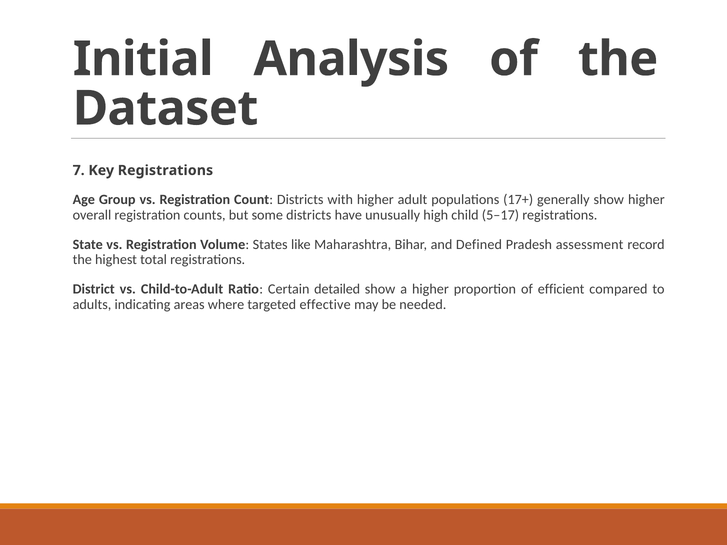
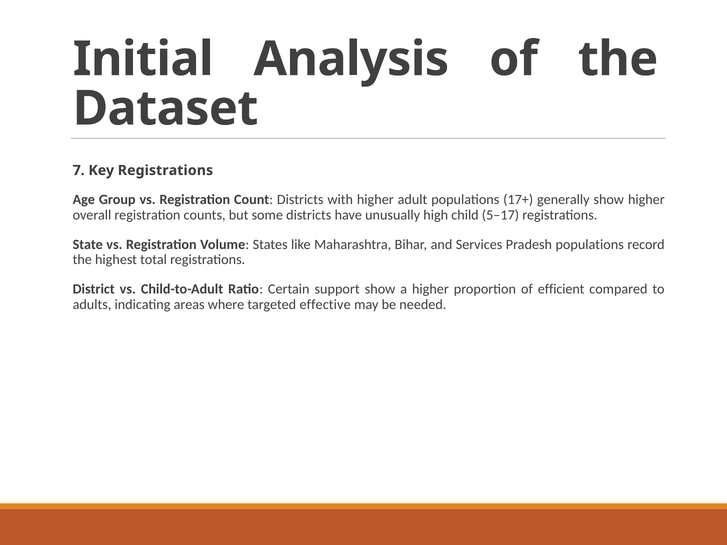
Defined: Defined -> Services
Pradesh assessment: assessment -> populations
detailed: detailed -> support
